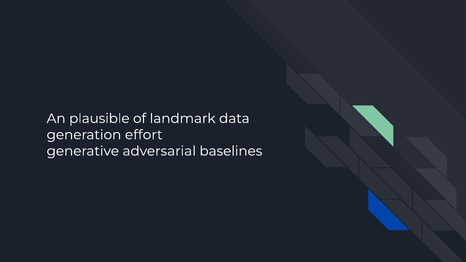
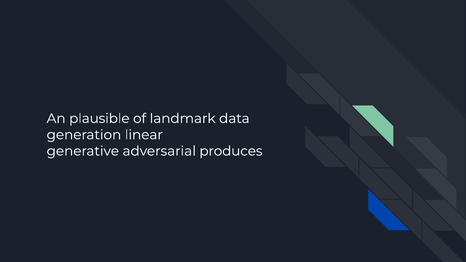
effort: effort -> linear
baselines: baselines -> produces
